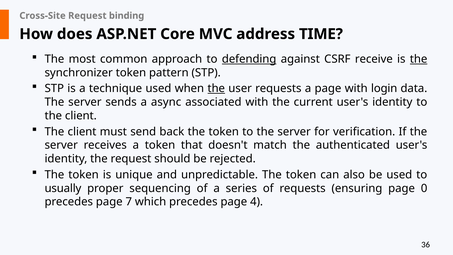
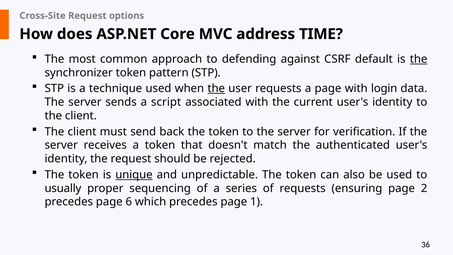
binding: binding -> options
defending underline: present -> none
receive: receive -> default
async: async -> script
unique underline: none -> present
0: 0 -> 2
7: 7 -> 6
4: 4 -> 1
